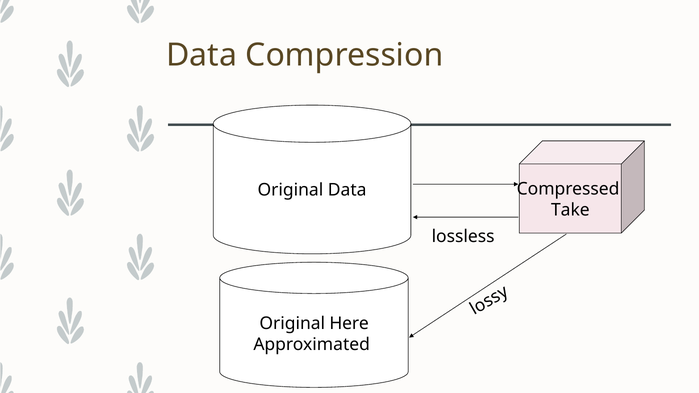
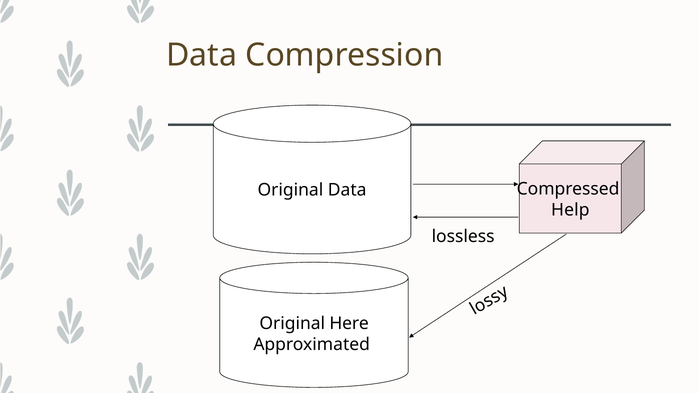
Take: Take -> Help
